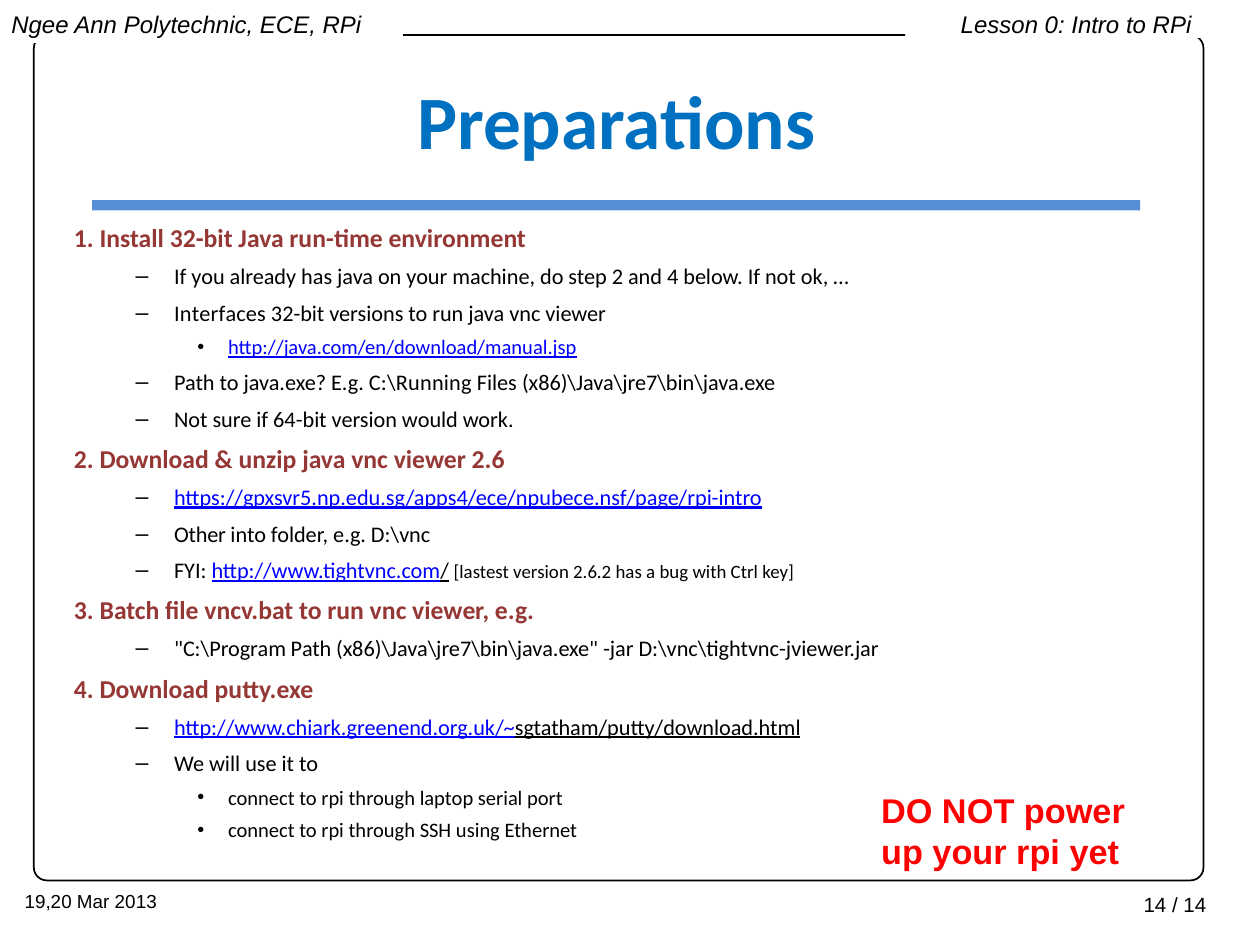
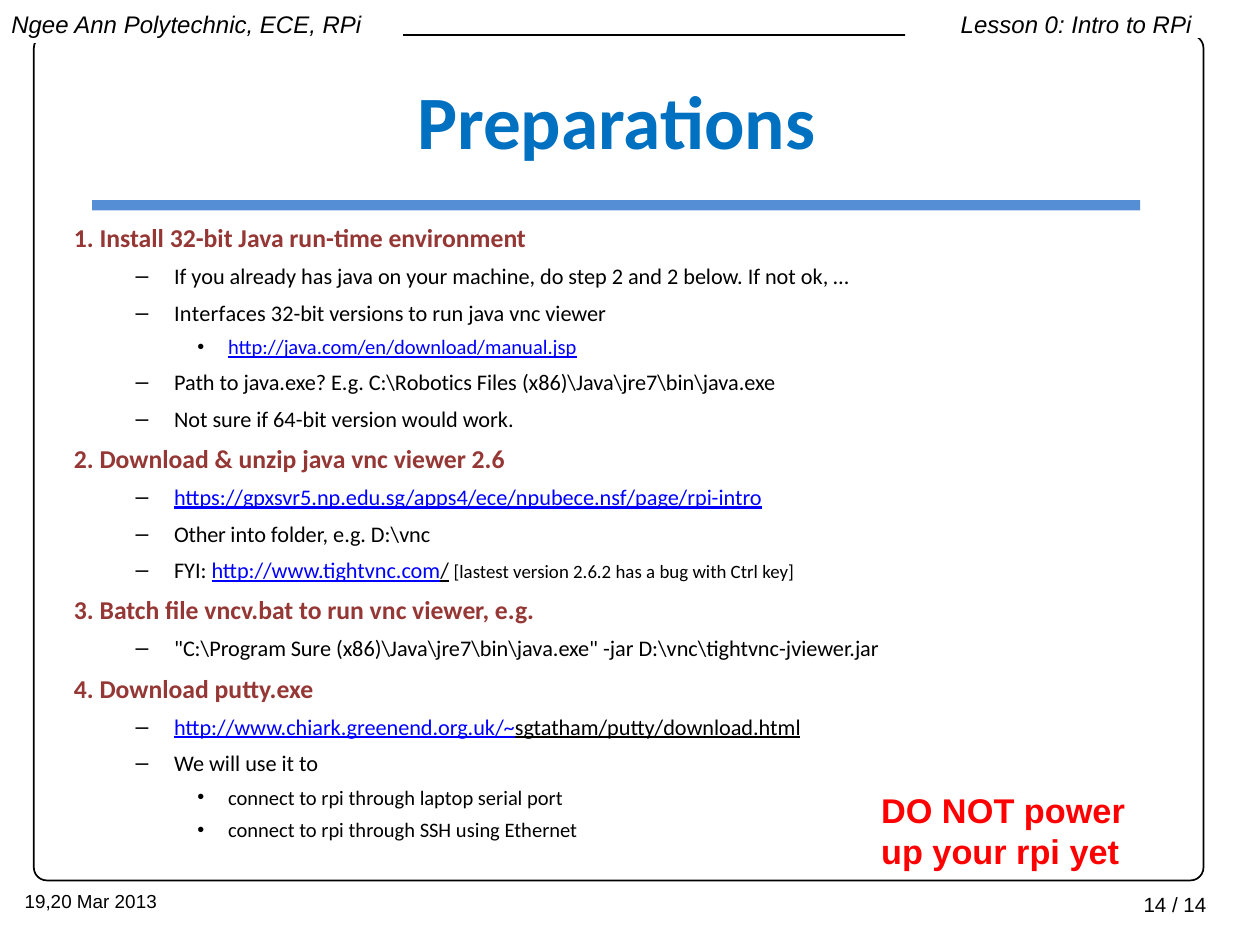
and 4: 4 -> 2
C:\Running: C:\Running -> C:\Robotics
C:\Program Path: Path -> Sure
